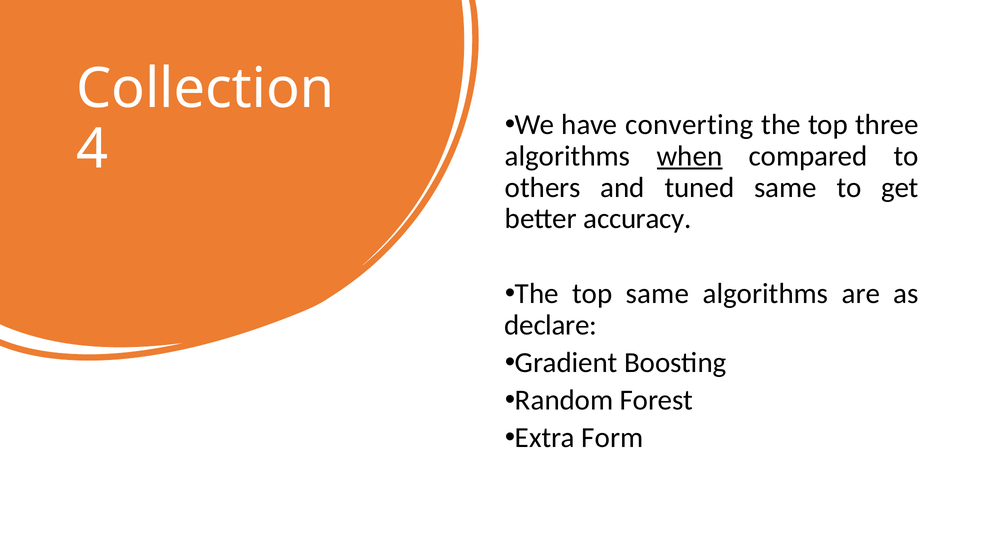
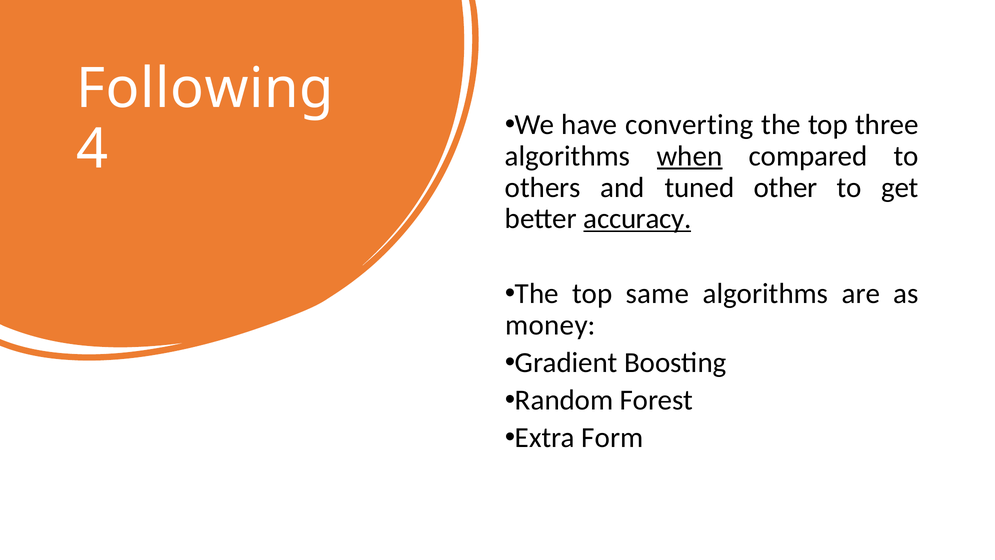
Collection: Collection -> Following
tuned same: same -> other
accuracy underline: none -> present
declare: declare -> money
